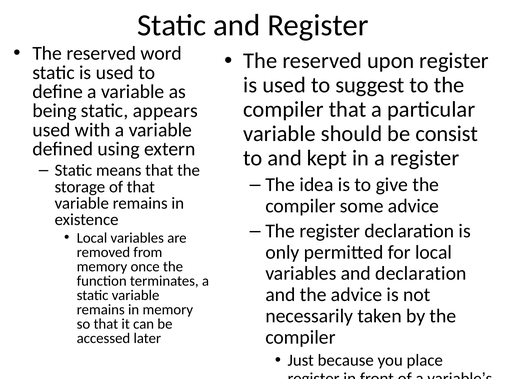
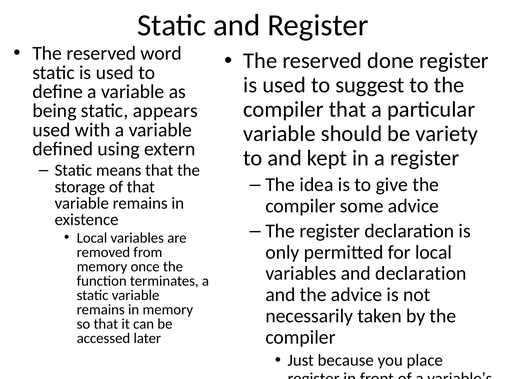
upon: upon -> done
consist: consist -> variety
